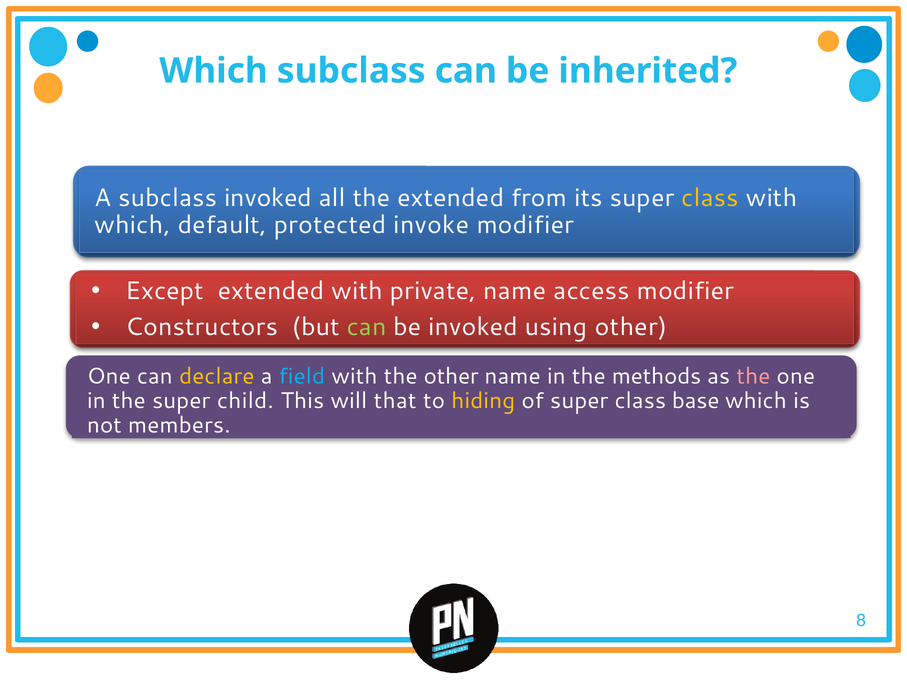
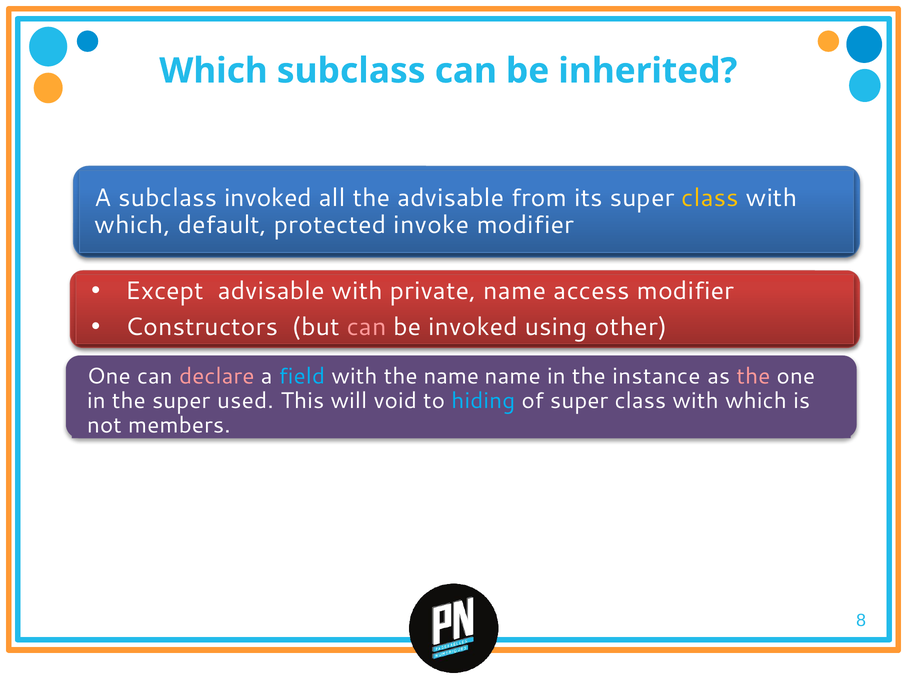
the extended: extended -> advisable
Except extended: extended -> advisable
can at (367, 327) colour: light green -> pink
declare colour: yellow -> pink
the other: other -> name
methods: methods -> instance
child: child -> used
that: that -> void
hiding colour: yellow -> light blue
of super class base: base -> with
